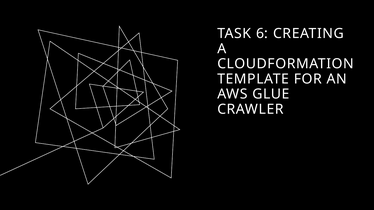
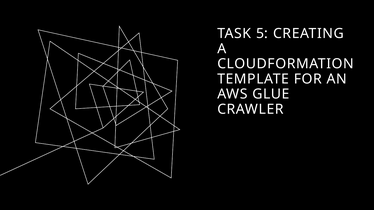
6: 6 -> 5
